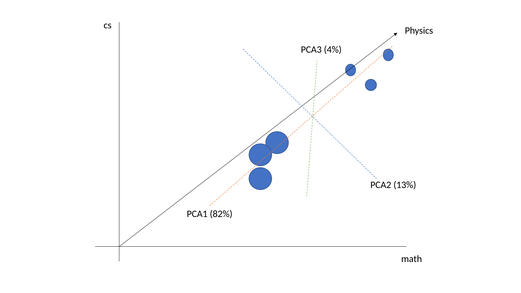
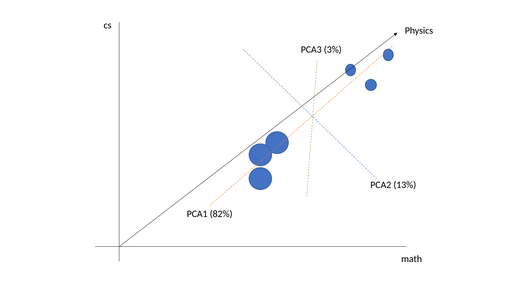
4%: 4% -> 3%
